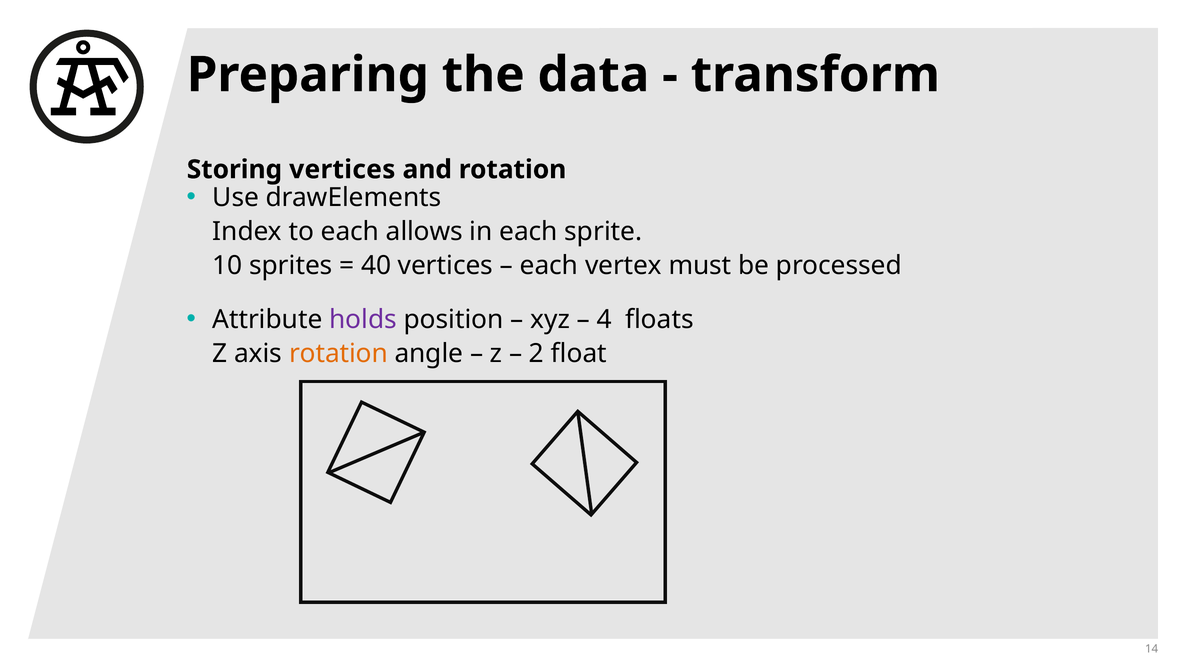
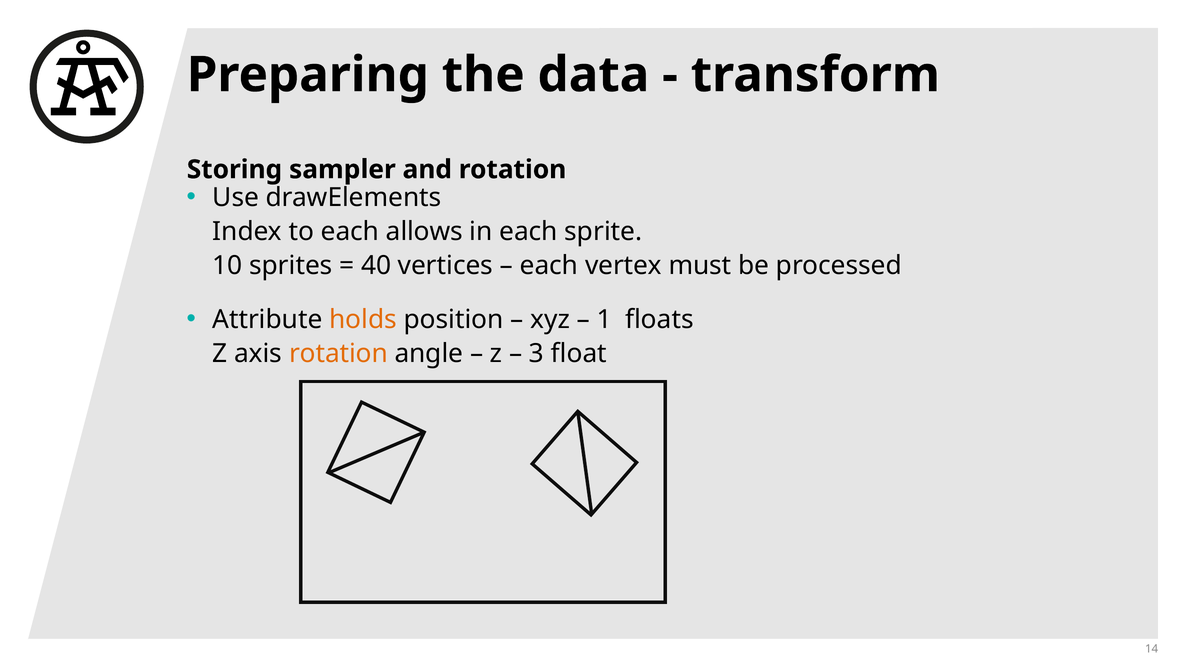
Storing vertices: vertices -> sampler
holds colour: purple -> orange
4: 4 -> 1
2: 2 -> 3
